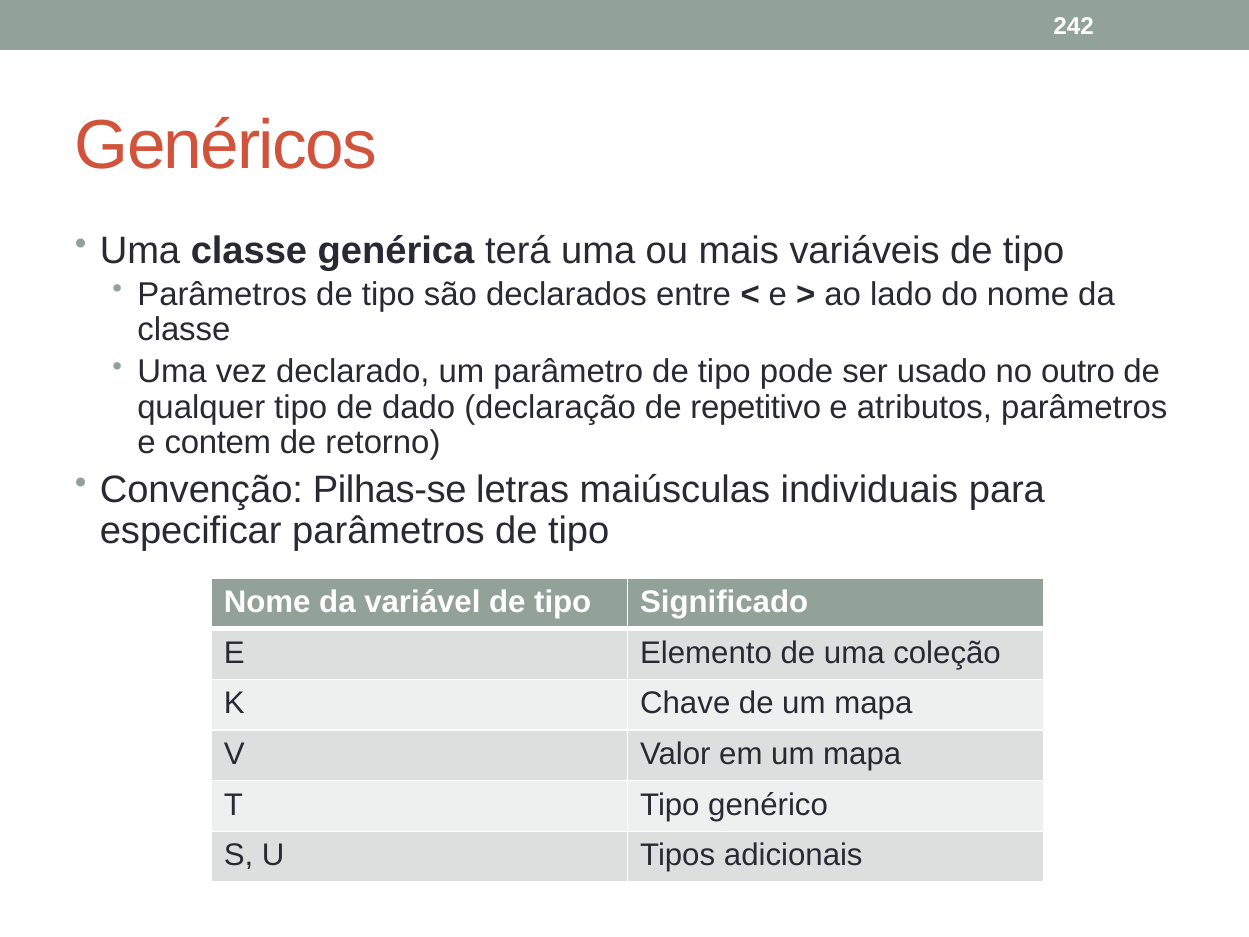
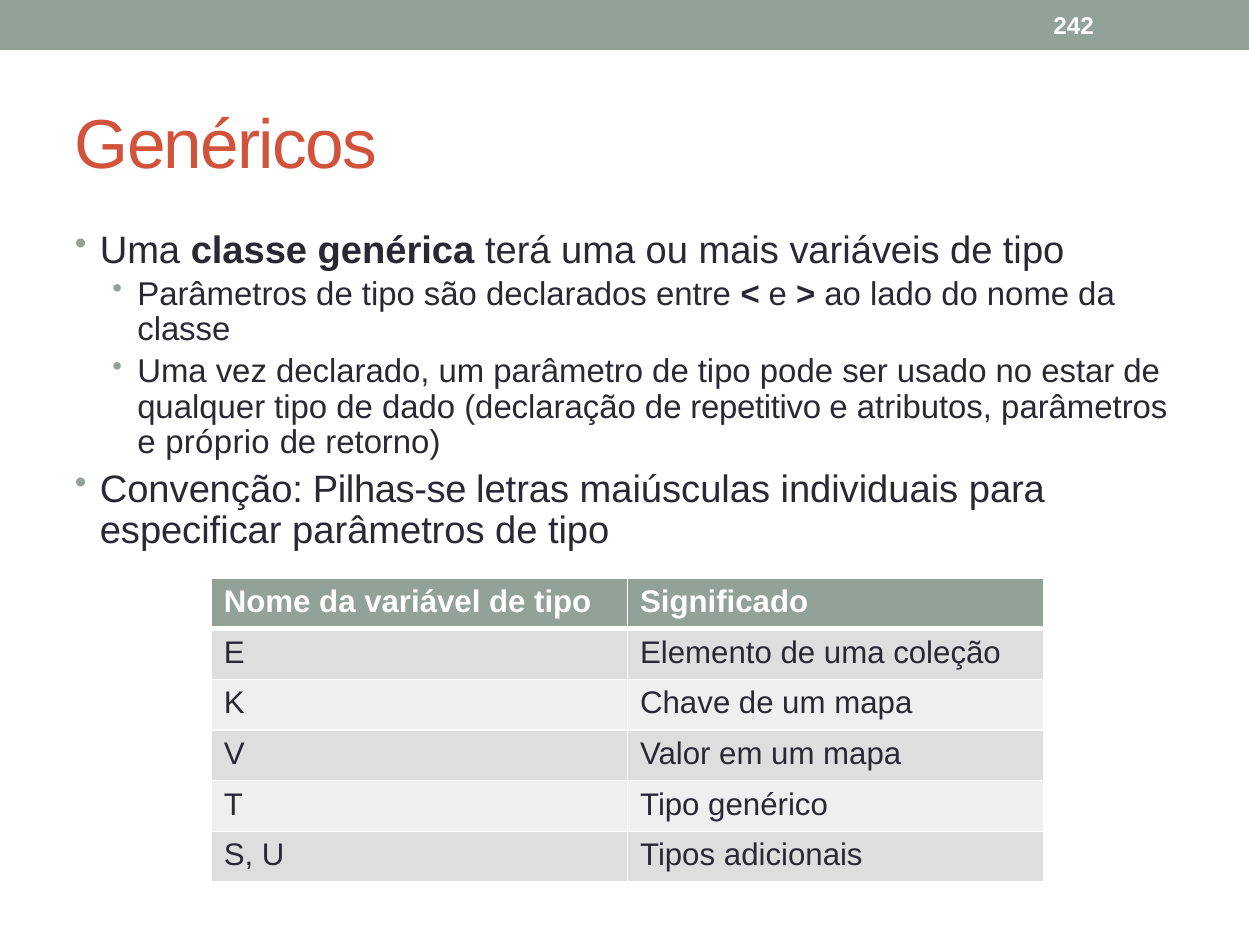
outro: outro -> estar
contem: contem -> próprio
